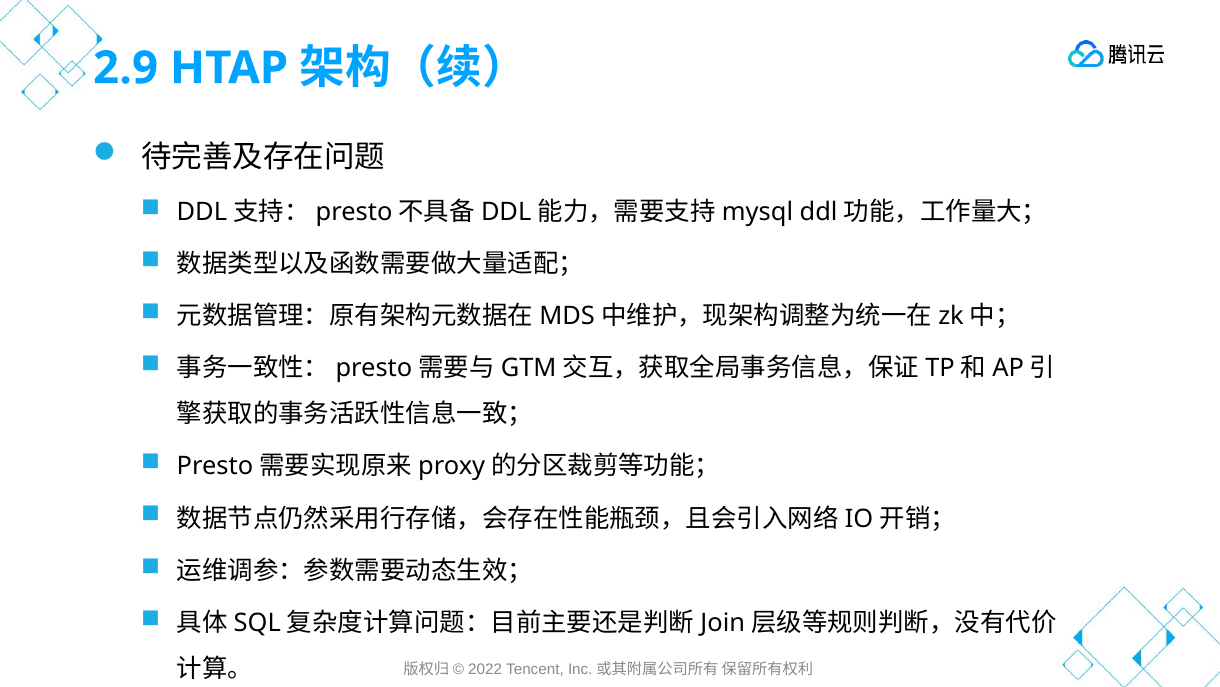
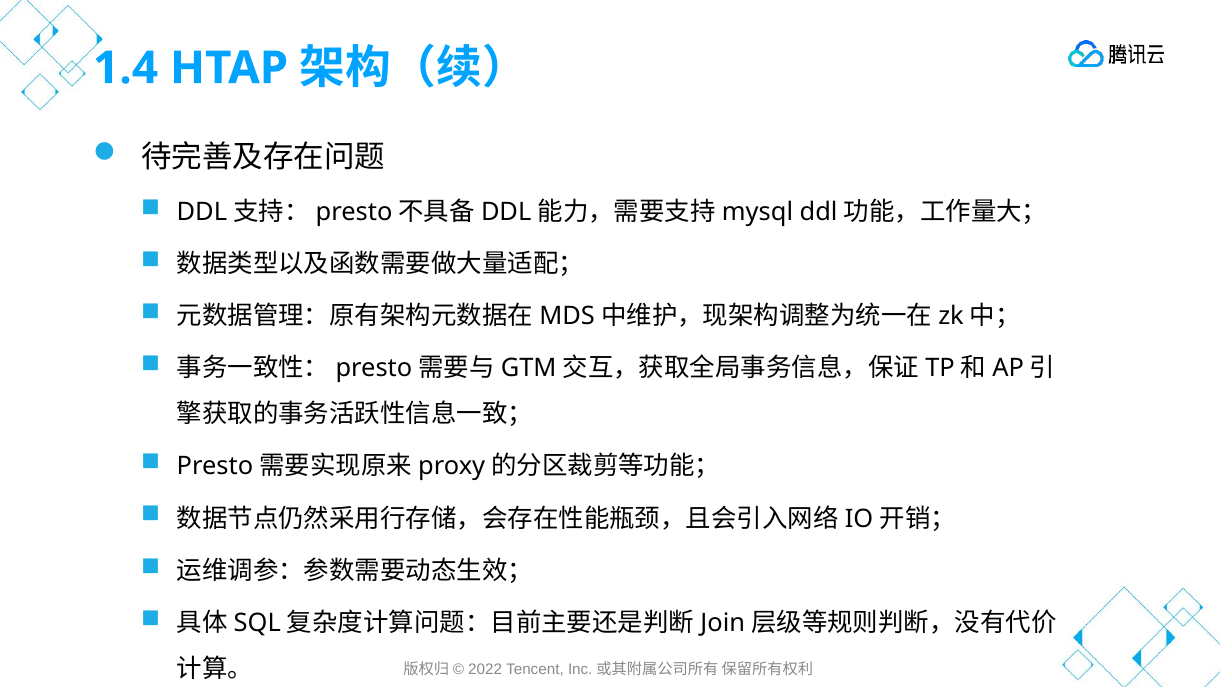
2.9: 2.9 -> 1.4
